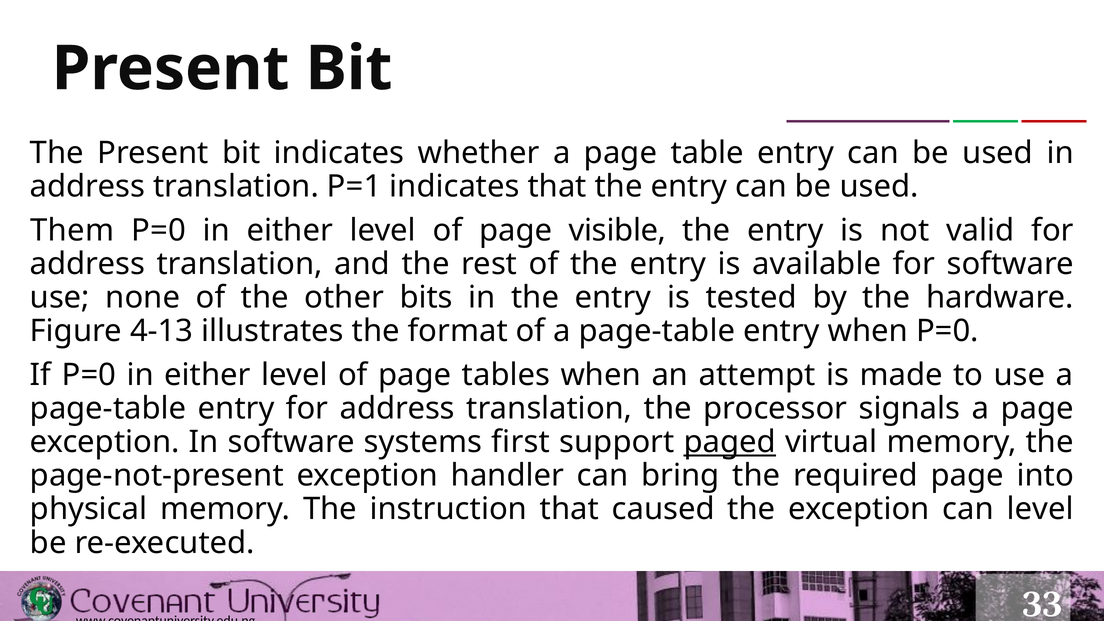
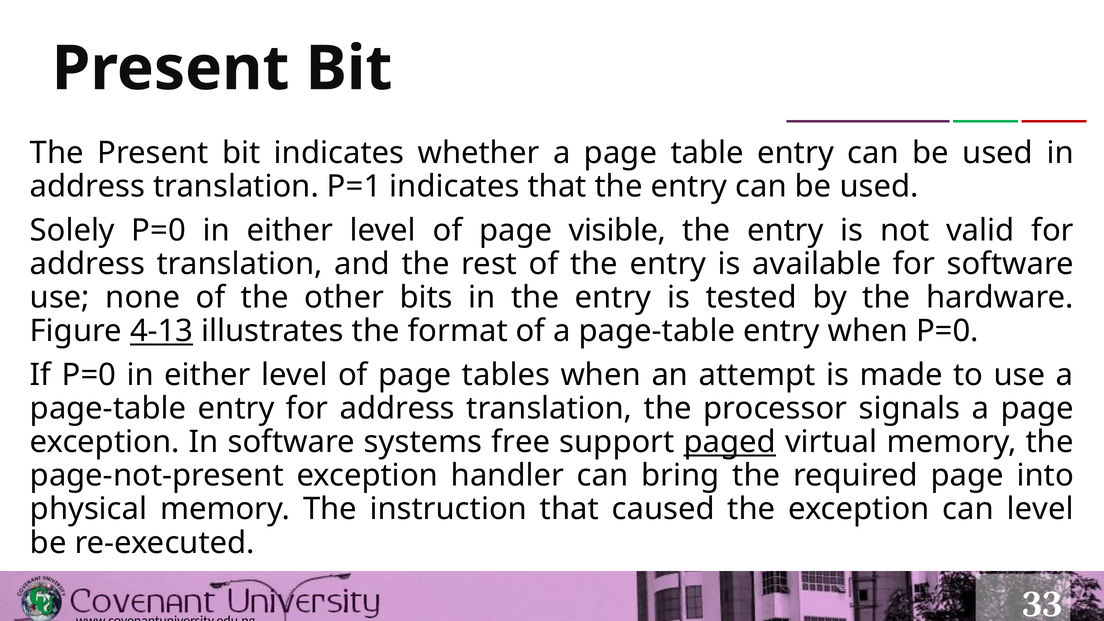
Them: Them -> Solely
4-13 underline: none -> present
first: first -> free
